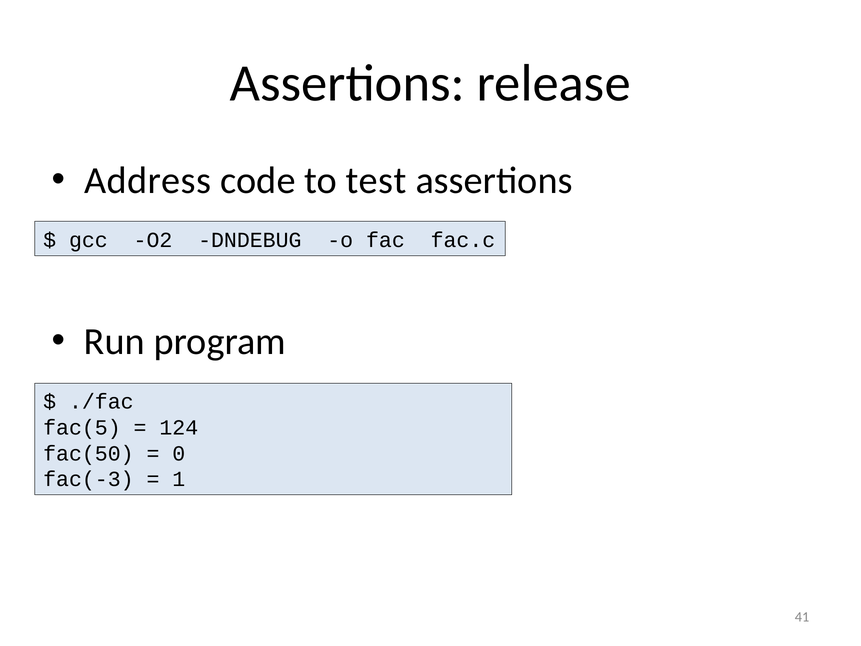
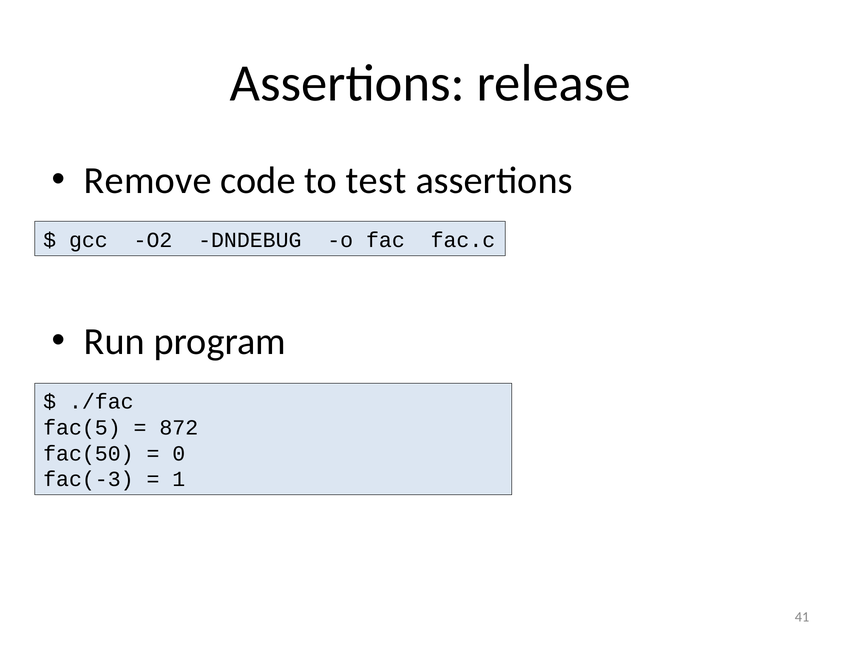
Address: Address -> Remove
124: 124 -> 872
